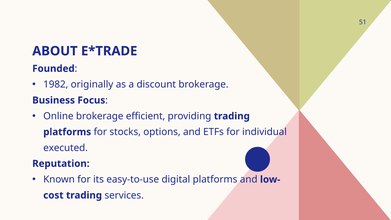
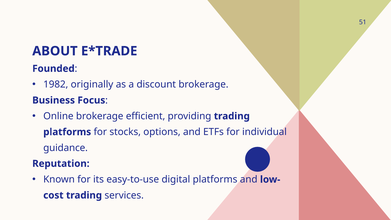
executed: executed -> guidance
